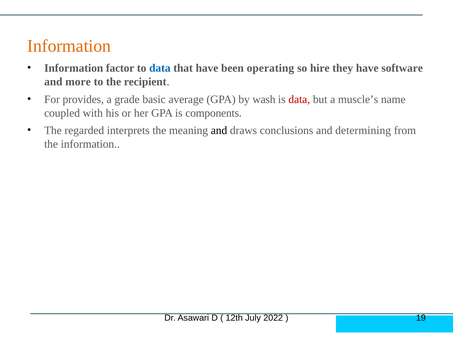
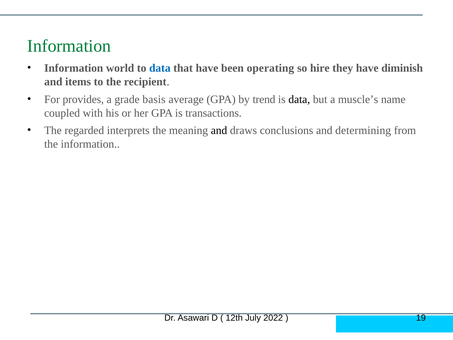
Information at (69, 46) colour: orange -> green
factor: factor -> world
software: software -> diminish
more: more -> items
basic: basic -> basis
wash: wash -> trend
data at (299, 99) colour: red -> black
components: components -> transactions
